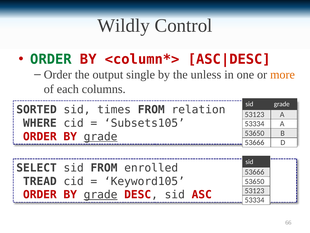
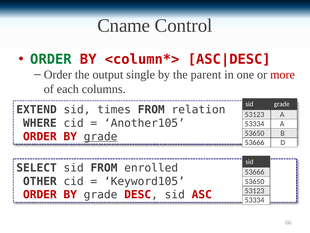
Wildly: Wildly -> Cname
unless: unless -> parent
more colour: orange -> red
SORTED: SORTED -> EXTEND
Subsets105: Subsets105 -> Another105
TREAD: TREAD -> OTHER
grade at (101, 194) underline: present -> none
